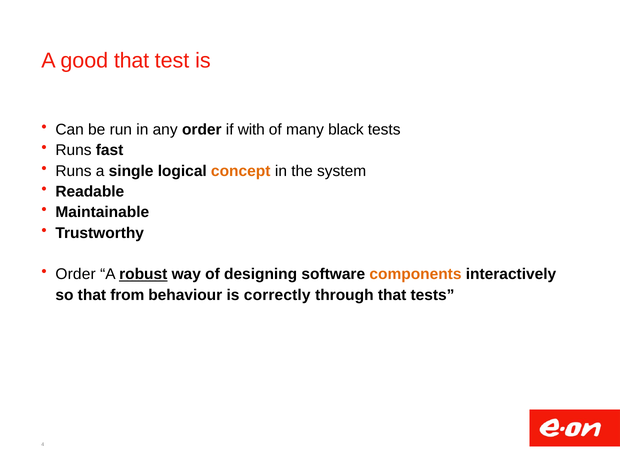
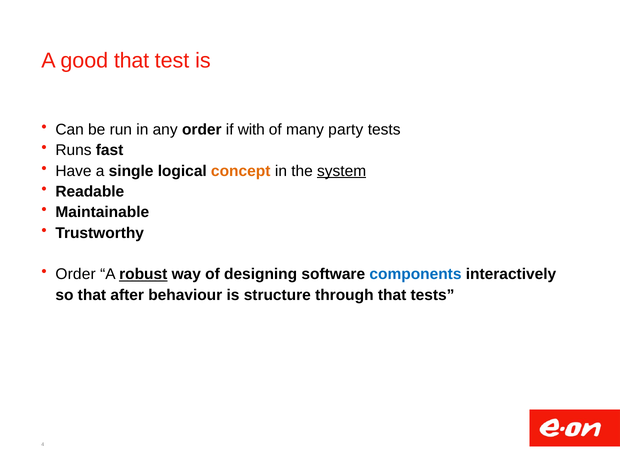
black: black -> party
Runs at (74, 171): Runs -> Have
system underline: none -> present
components colour: orange -> blue
from: from -> after
correctly: correctly -> structure
